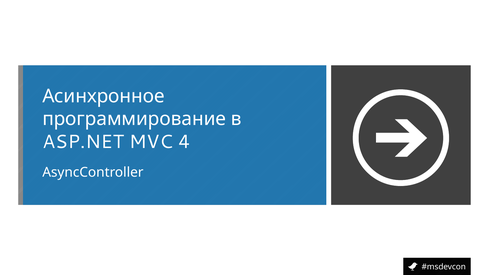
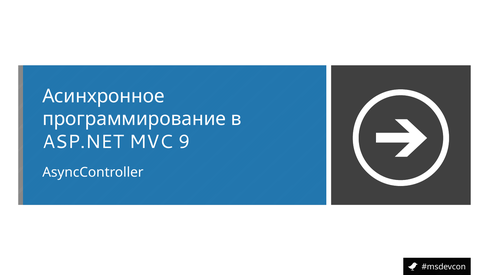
4: 4 -> 9
